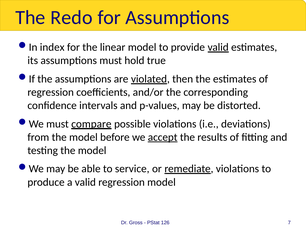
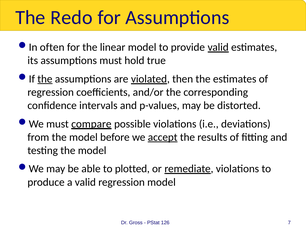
index: index -> often
the at (45, 79) underline: none -> present
service: service -> plotted
